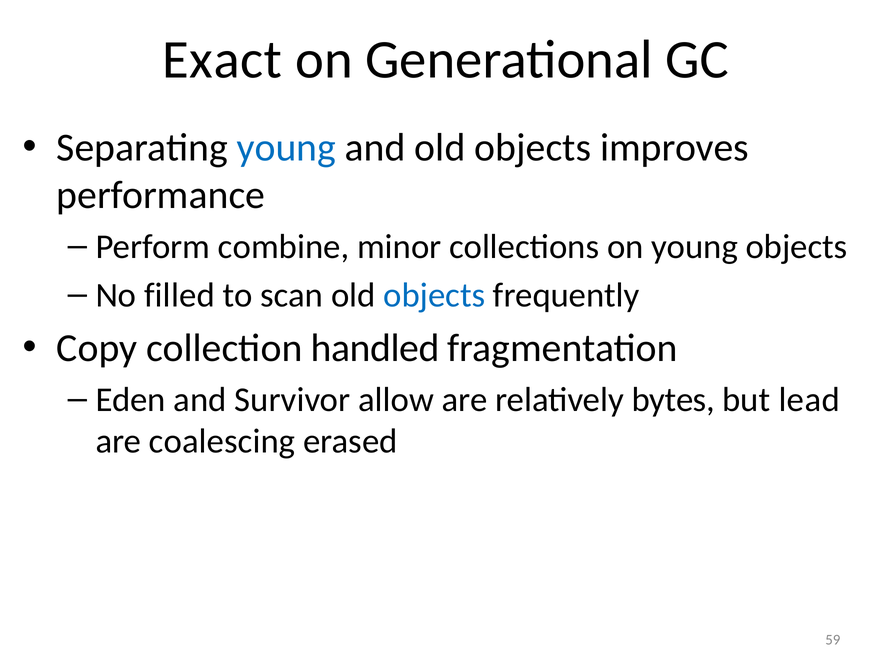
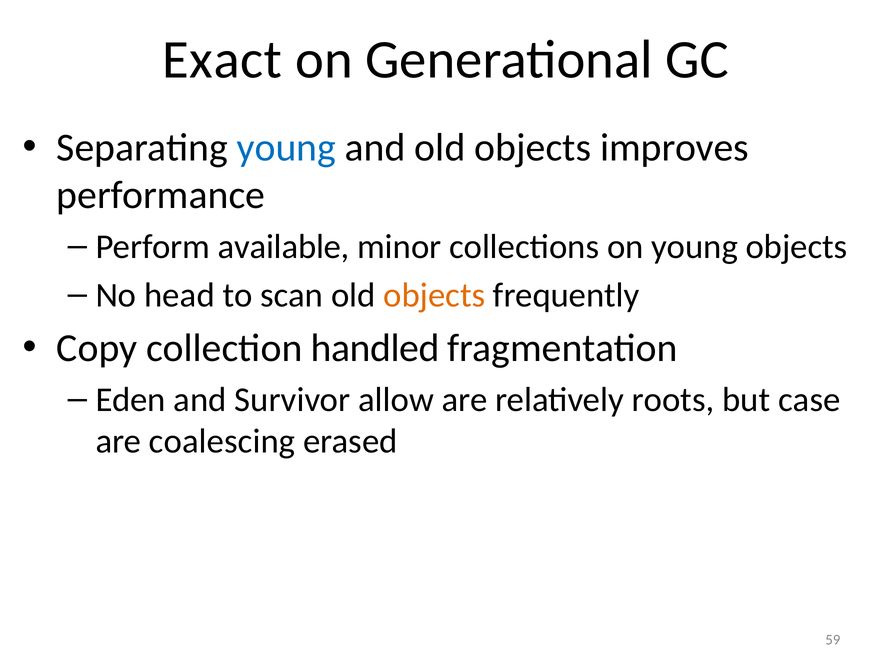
combine: combine -> available
filled: filled -> head
objects at (434, 296) colour: blue -> orange
bytes: bytes -> roots
lead: lead -> case
